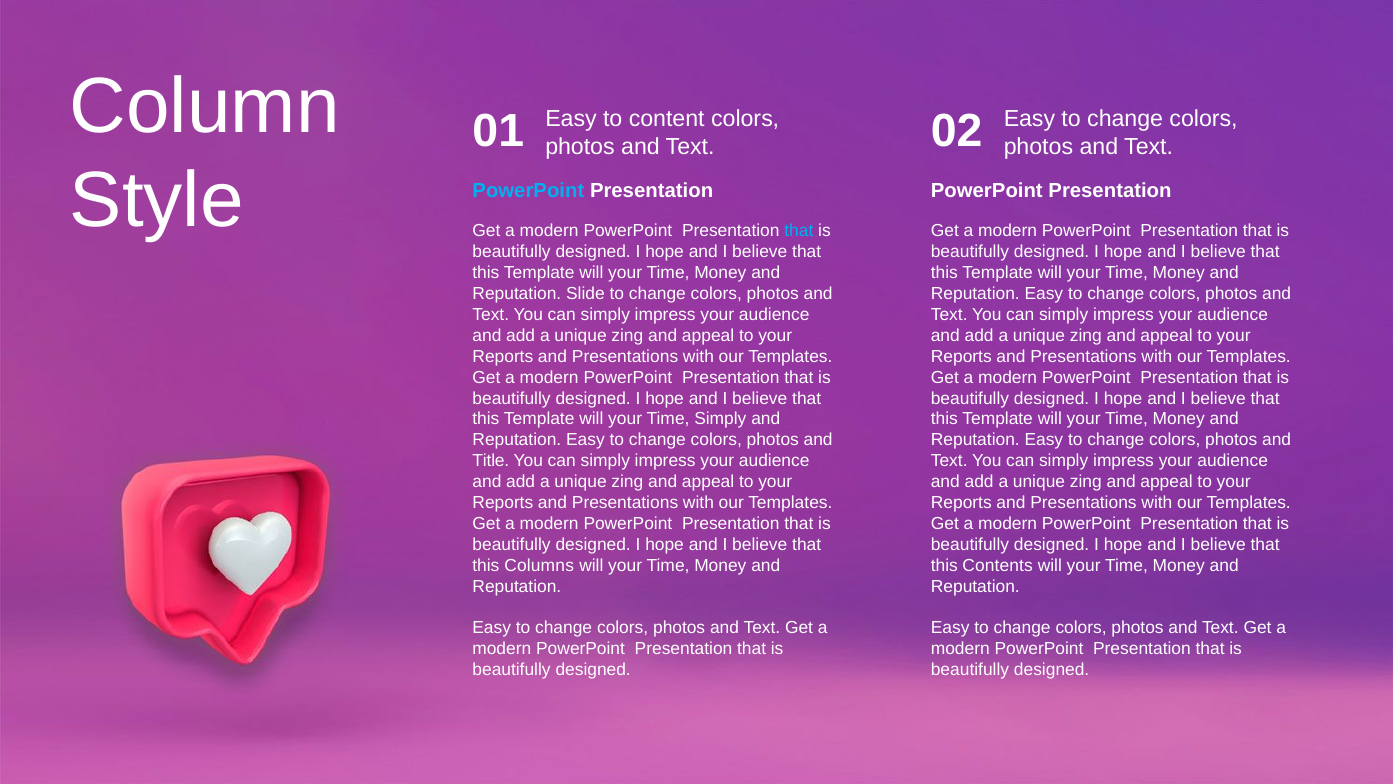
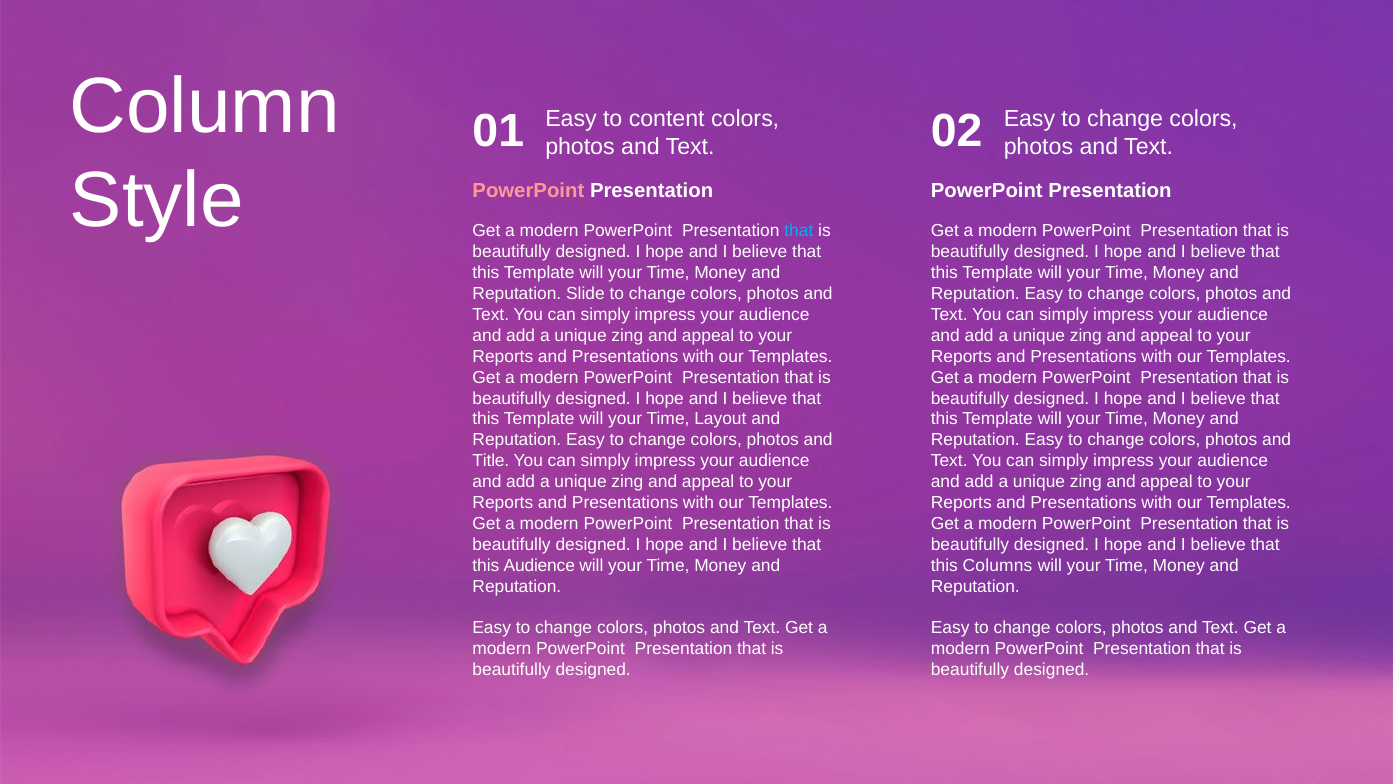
PowerPoint at (528, 191) colour: light blue -> pink
Time Simply: Simply -> Layout
this Columns: Columns -> Audience
Contents: Contents -> Columns
